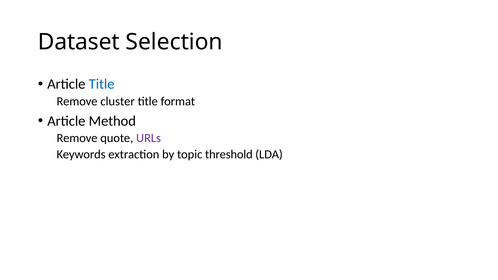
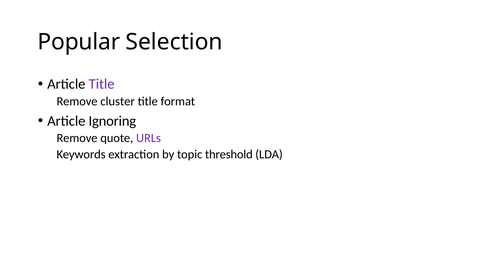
Dataset: Dataset -> Popular
Title at (102, 84) colour: blue -> purple
Method: Method -> Ignoring
